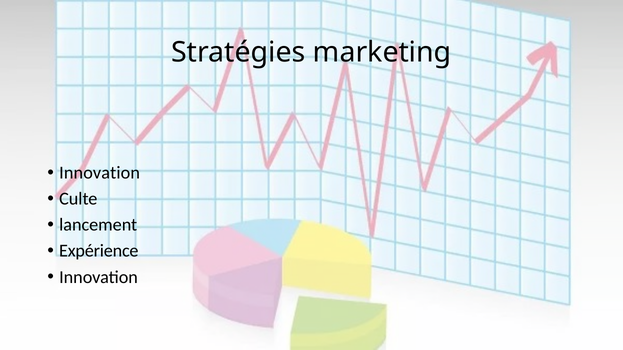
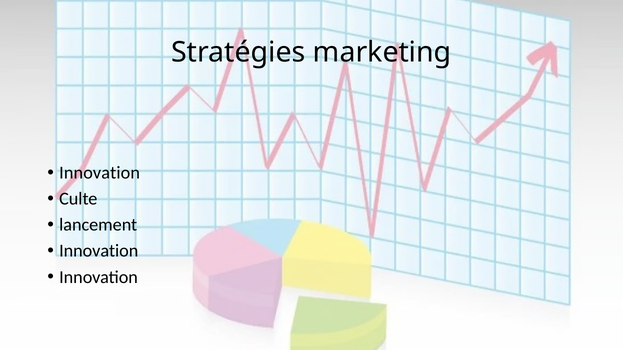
Expérience at (99, 251): Expérience -> Innovation
